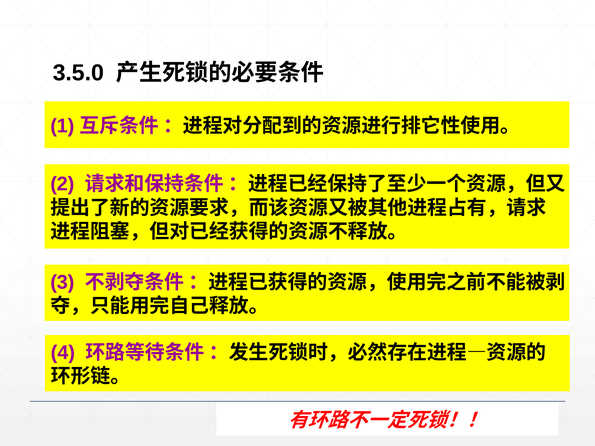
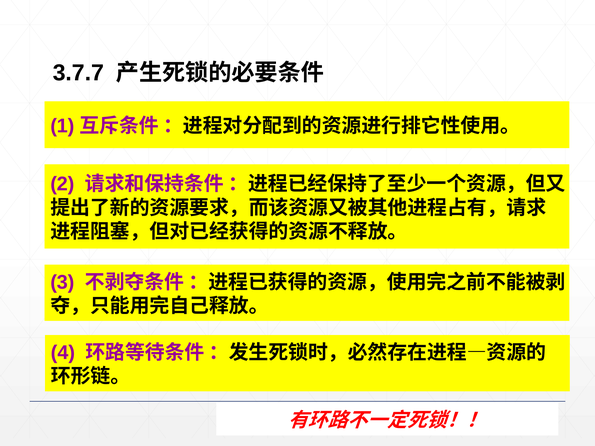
3.5.0: 3.5.0 -> 3.7.7
